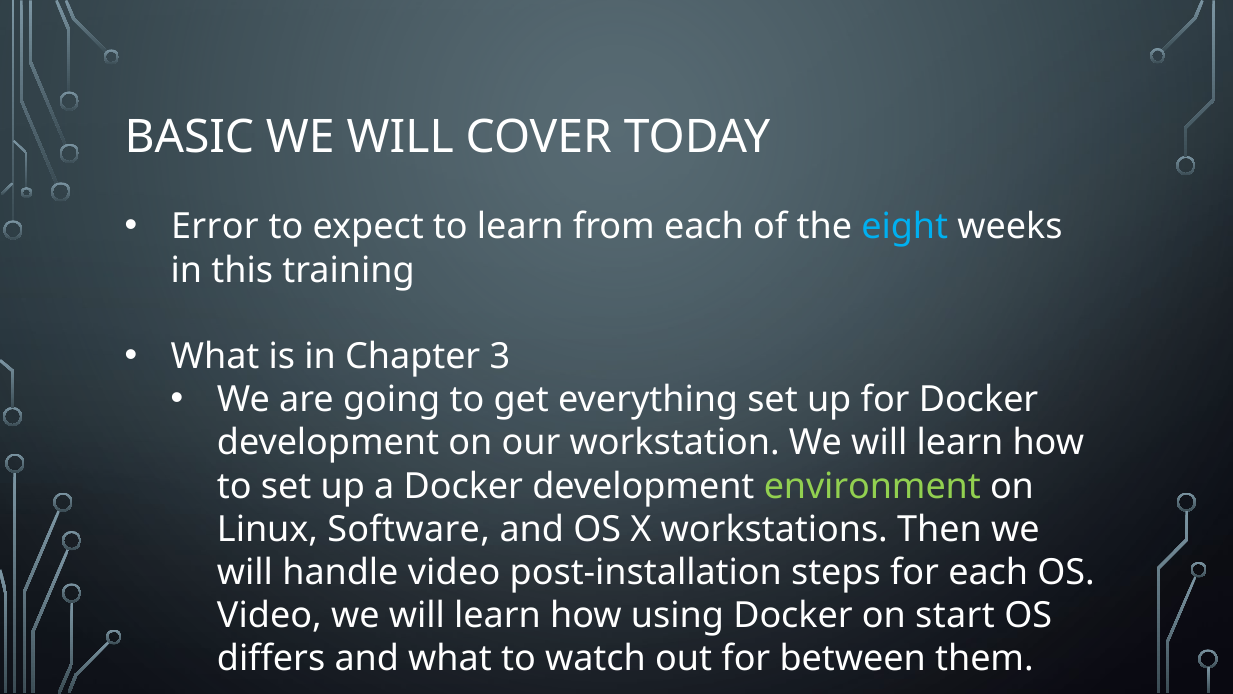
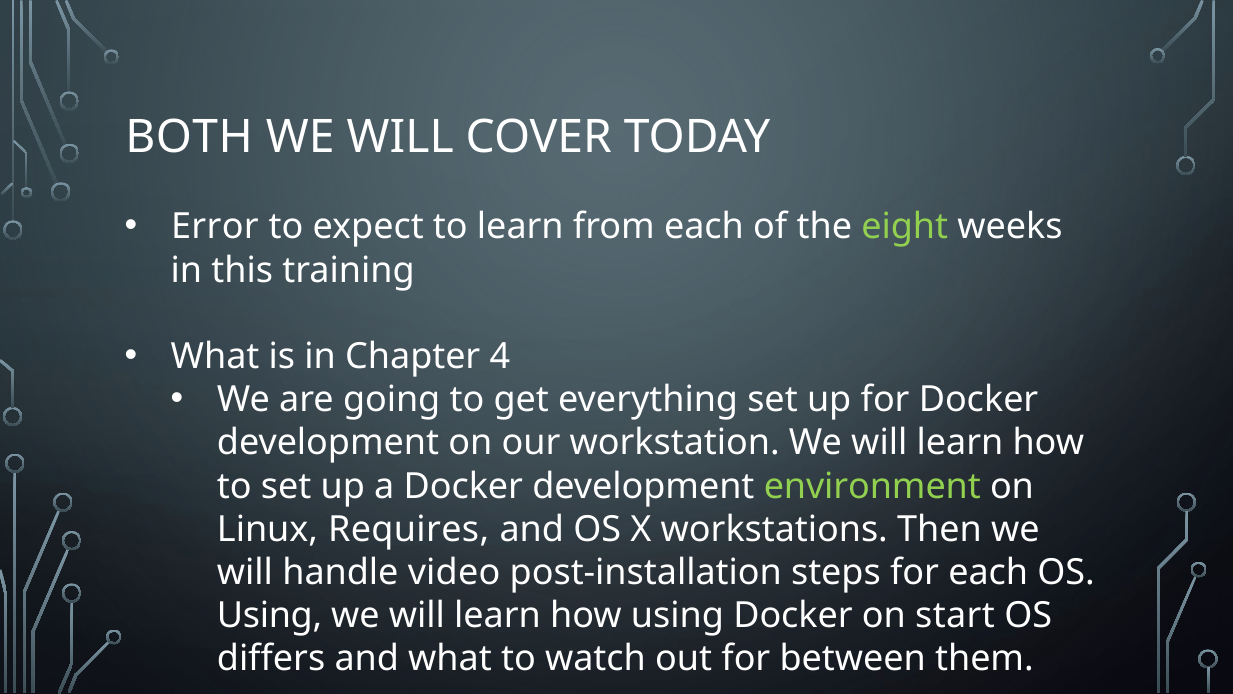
BASIC: BASIC -> BOTH
eight colour: light blue -> light green
3: 3 -> 4
Software: Software -> Requires
Video at (269, 615): Video -> Using
